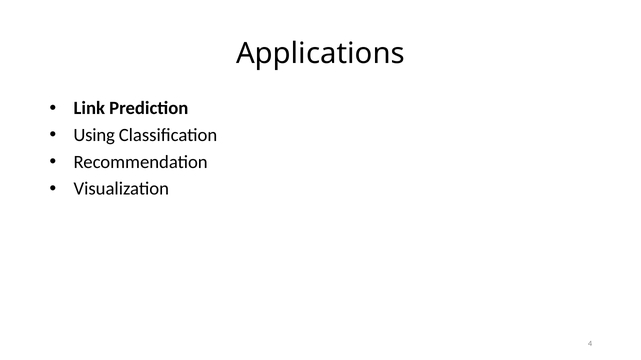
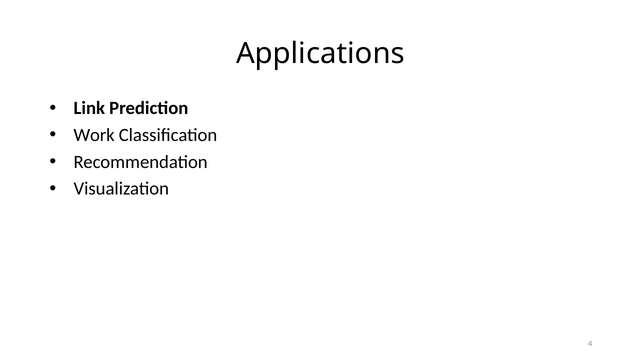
Using: Using -> Work
